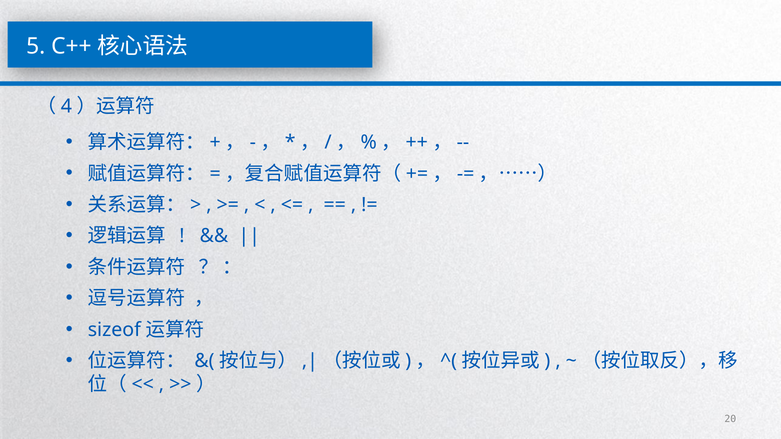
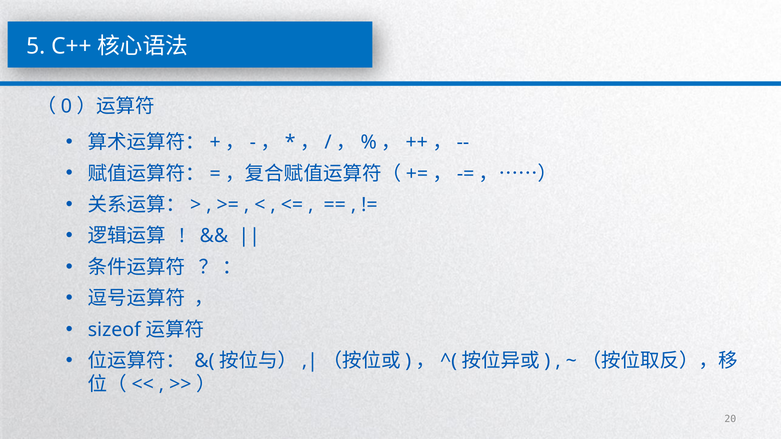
4: 4 -> 0
